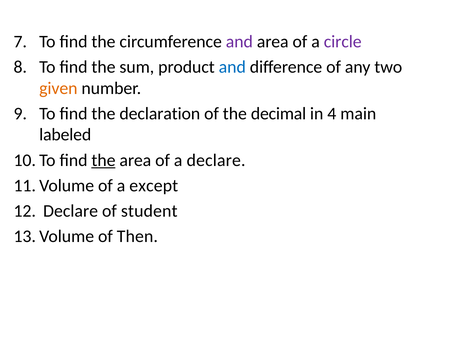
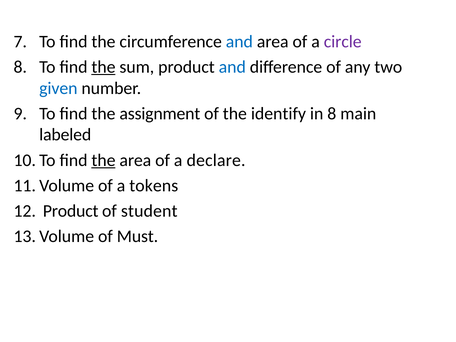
and at (239, 42) colour: purple -> blue
the at (103, 67) underline: none -> present
given colour: orange -> blue
declaration: declaration -> assignment
decimal: decimal -> identify
in 4: 4 -> 8
except: except -> tokens
Declare at (71, 211): Declare -> Product
Then: Then -> Must
